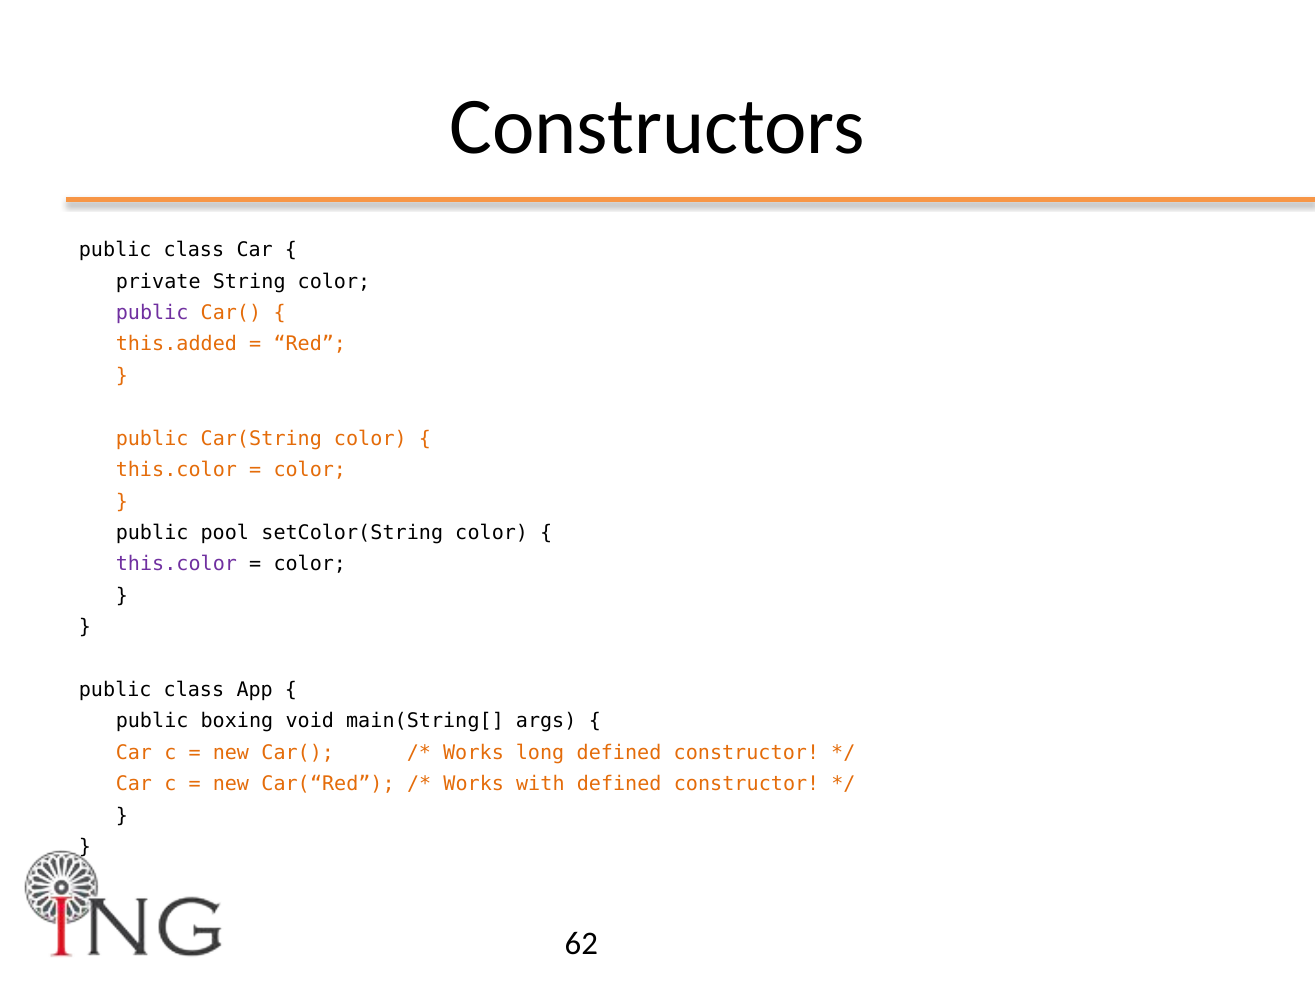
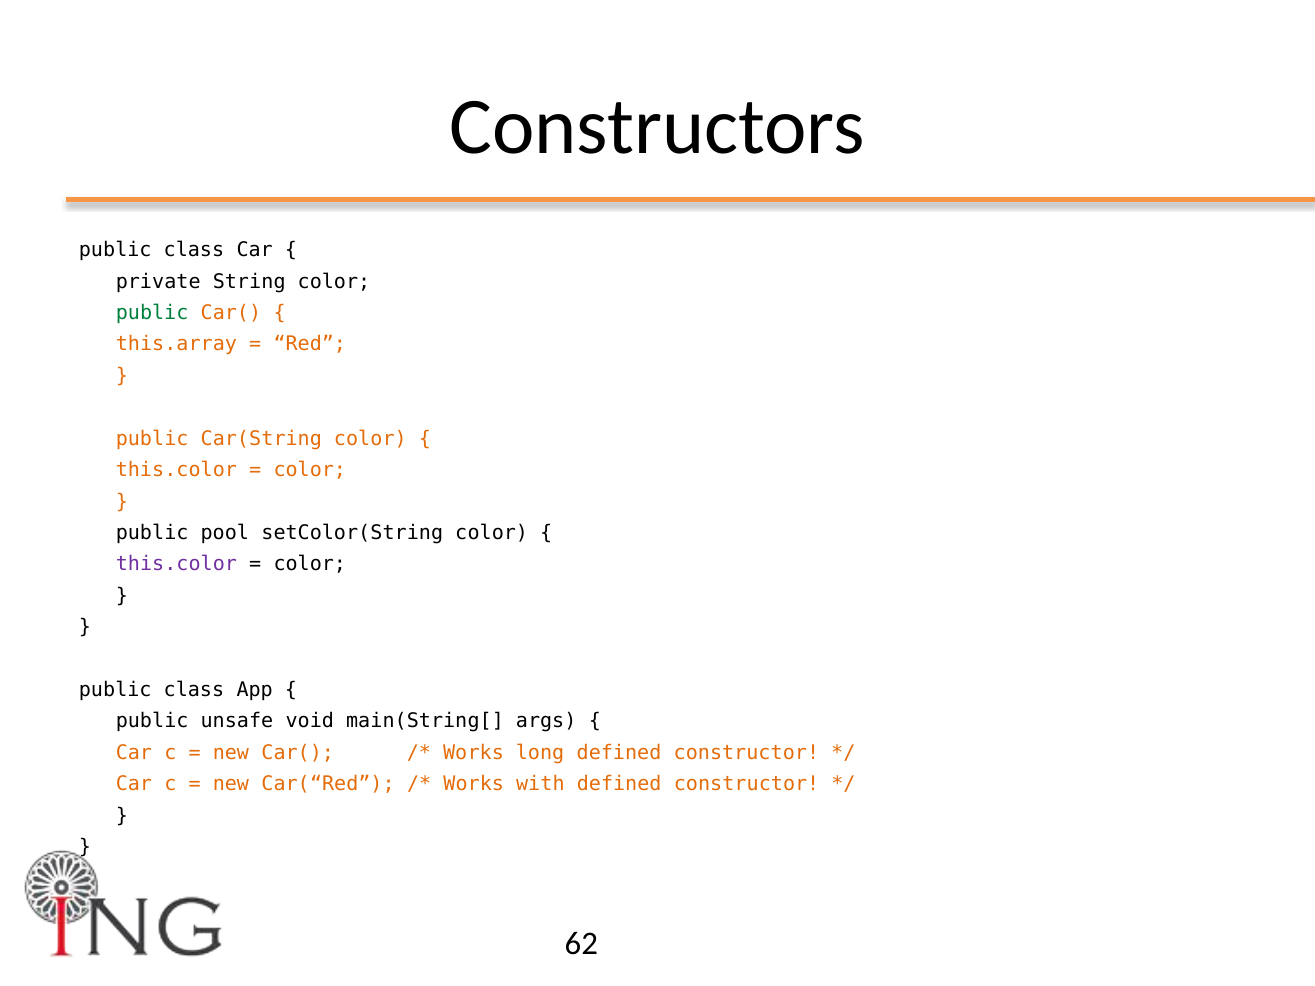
public at (152, 313) colour: purple -> green
this.added: this.added -> this.array
boxing: boxing -> unsafe
